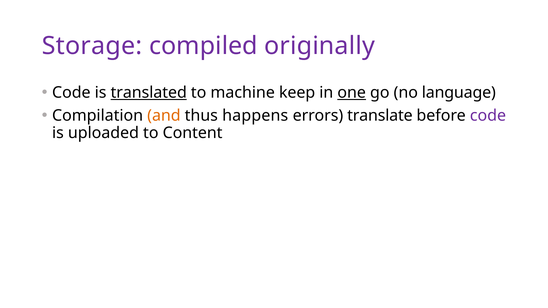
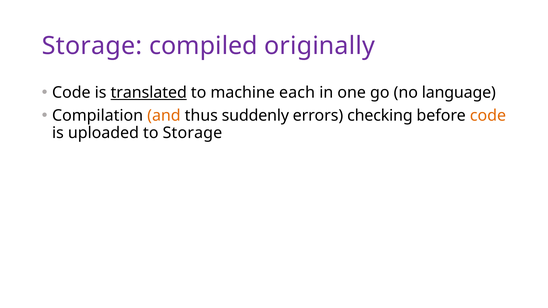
keep: keep -> each
one underline: present -> none
happens: happens -> suddenly
translate: translate -> checking
code at (488, 116) colour: purple -> orange
to Content: Content -> Storage
